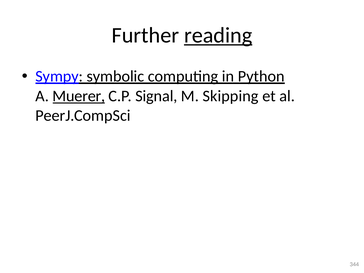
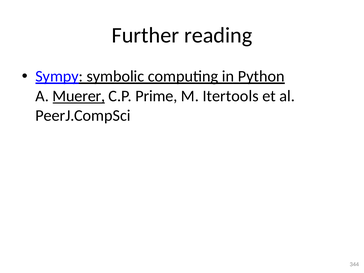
reading underline: present -> none
Signal: Signal -> Prime
Skipping: Skipping -> Itertools
